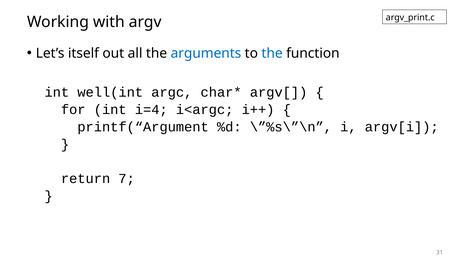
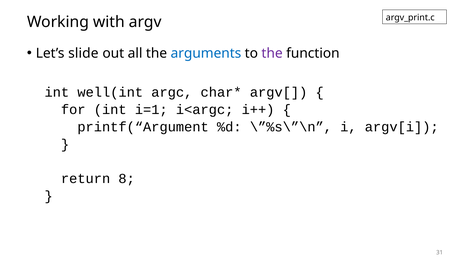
itself: itself -> slide
the at (272, 53) colour: blue -> purple
i=4: i=4 -> i=1
7: 7 -> 8
